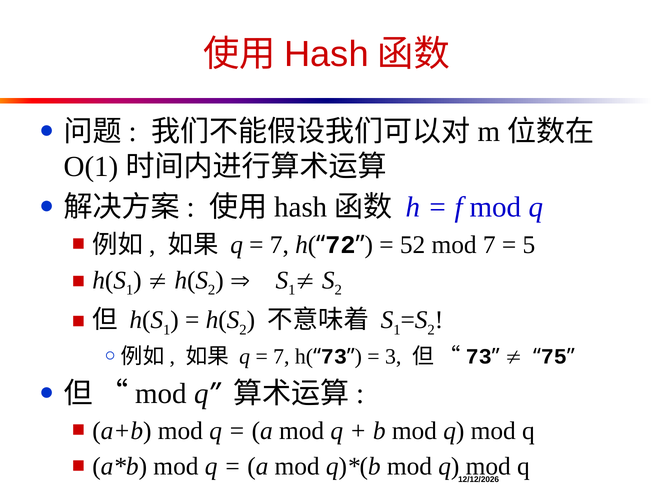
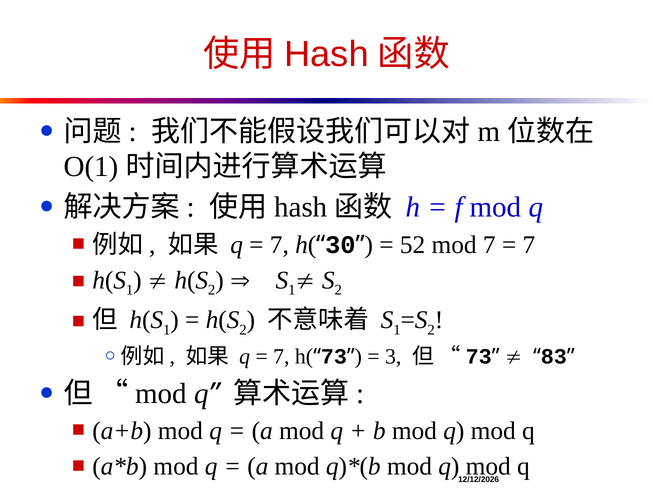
72: 72 -> 30
5 at (529, 245): 5 -> 7
75: 75 -> 83
